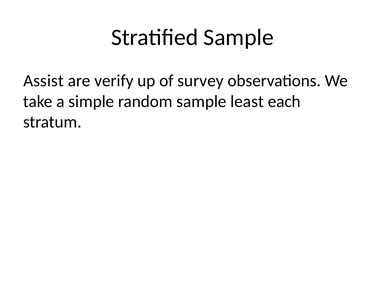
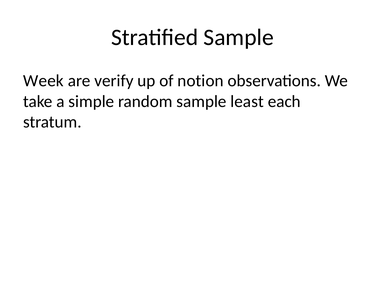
Assist: Assist -> Week
survey: survey -> notion
